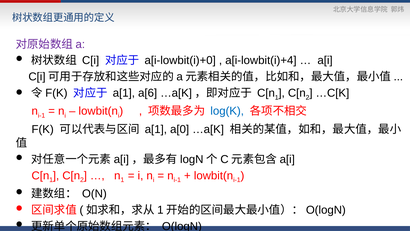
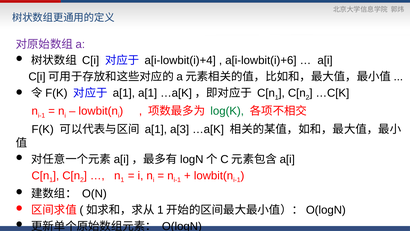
a[i-lowbit(i)+0: a[i-lowbit(i)+0 -> a[i-lowbit(i)+4
a[i-lowbit(i)+4: a[i-lowbit(i)+4 -> a[i-lowbit(i)+6
a[1 a[6: a[6 -> a[1
log(K colour: blue -> green
a[0: a[0 -> a[3
